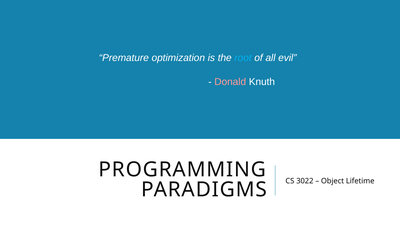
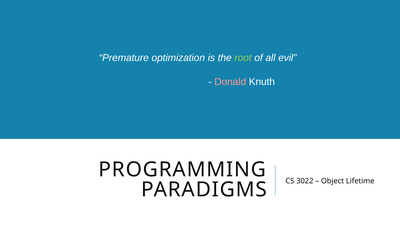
root colour: light blue -> light green
